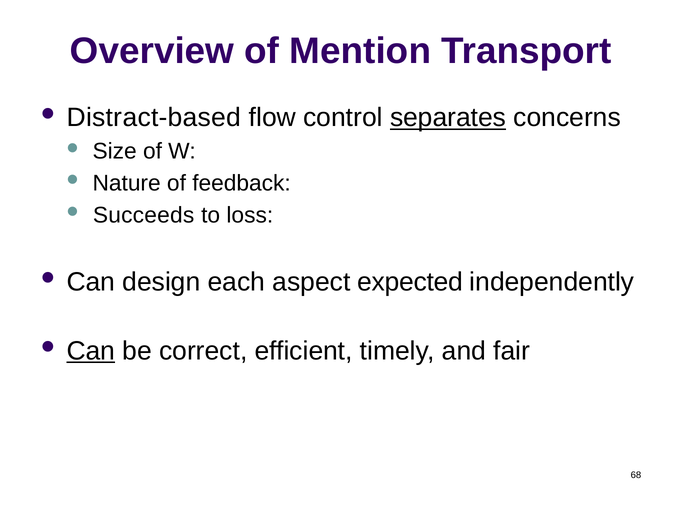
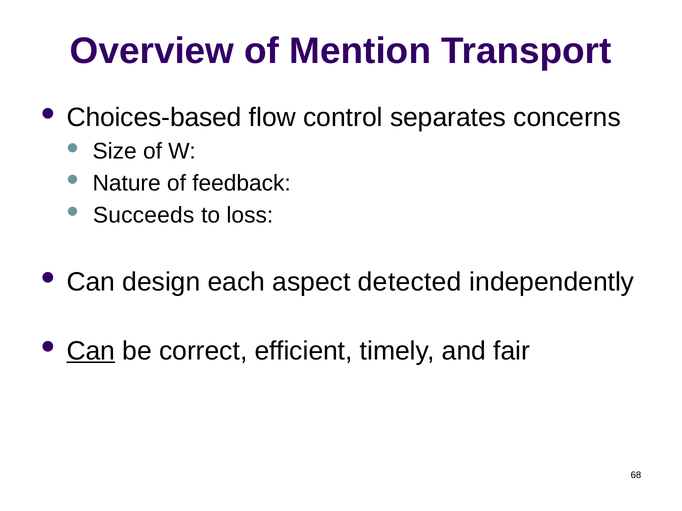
Distract-based: Distract-based -> Choices-based
separates underline: present -> none
expected: expected -> detected
